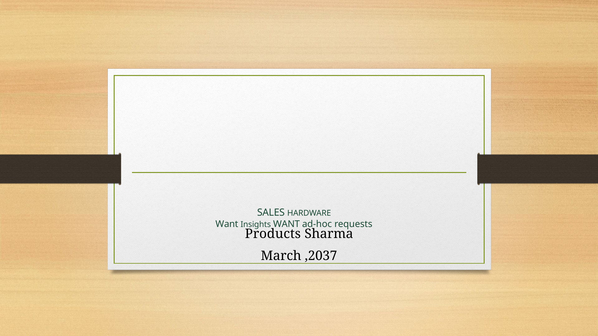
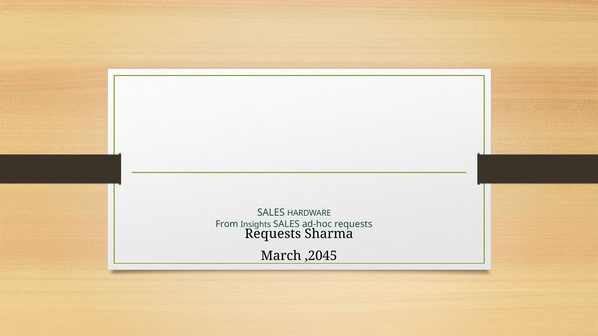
Want at (227, 224): Want -> From
Insights WANT: WANT -> SALES
Products at (273, 234): Products -> Requests
,2037: ,2037 -> ,2045
